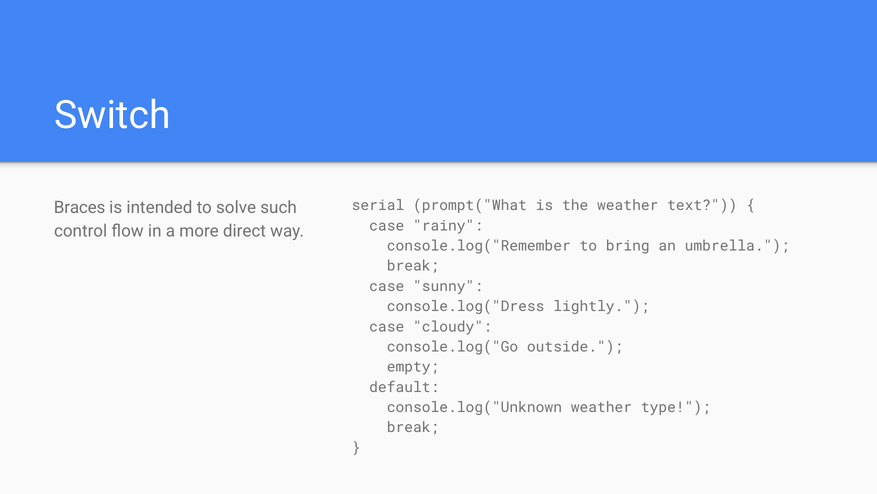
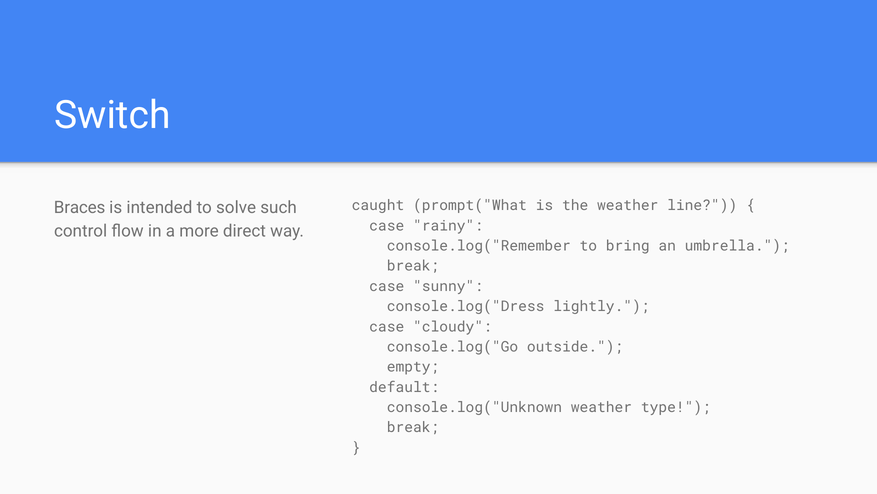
serial: serial -> caught
text: text -> line
